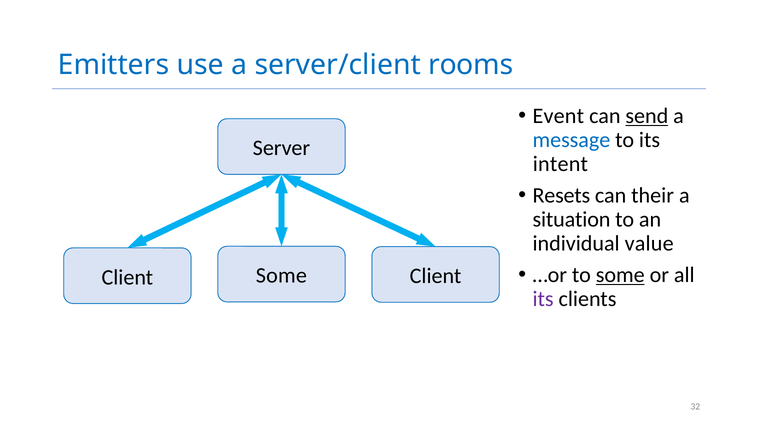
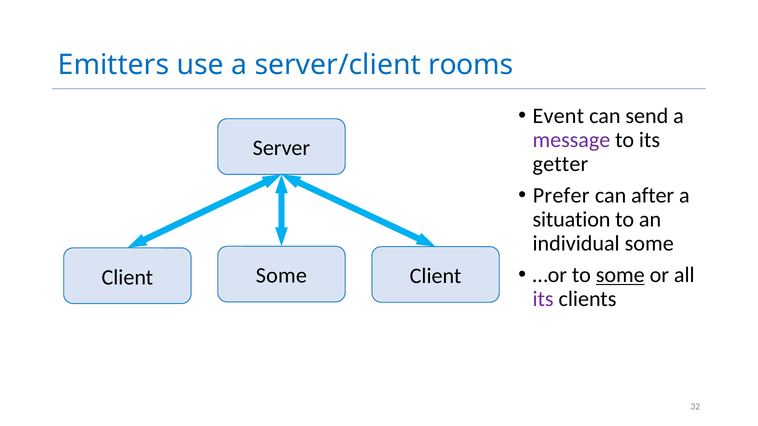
send underline: present -> none
message colour: blue -> purple
intent: intent -> getter
Resets: Resets -> Prefer
their: their -> after
individual value: value -> some
